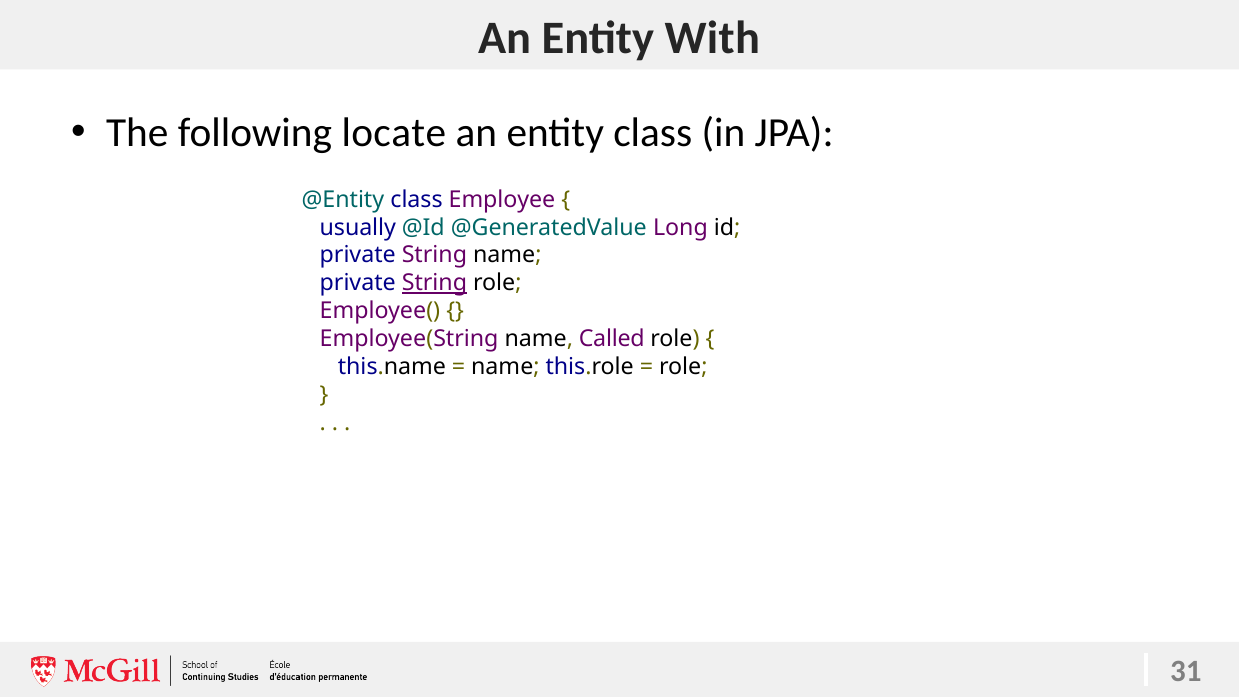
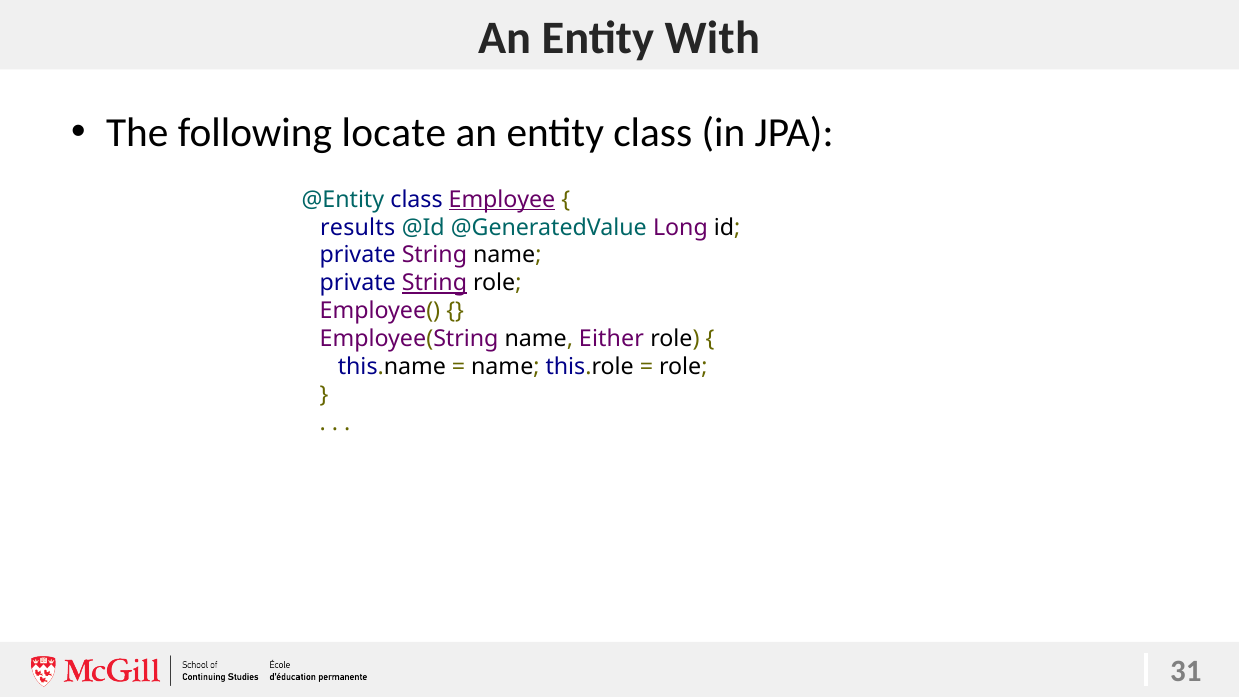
Employee underline: none -> present
usually: usually -> results
Called: Called -> Either
